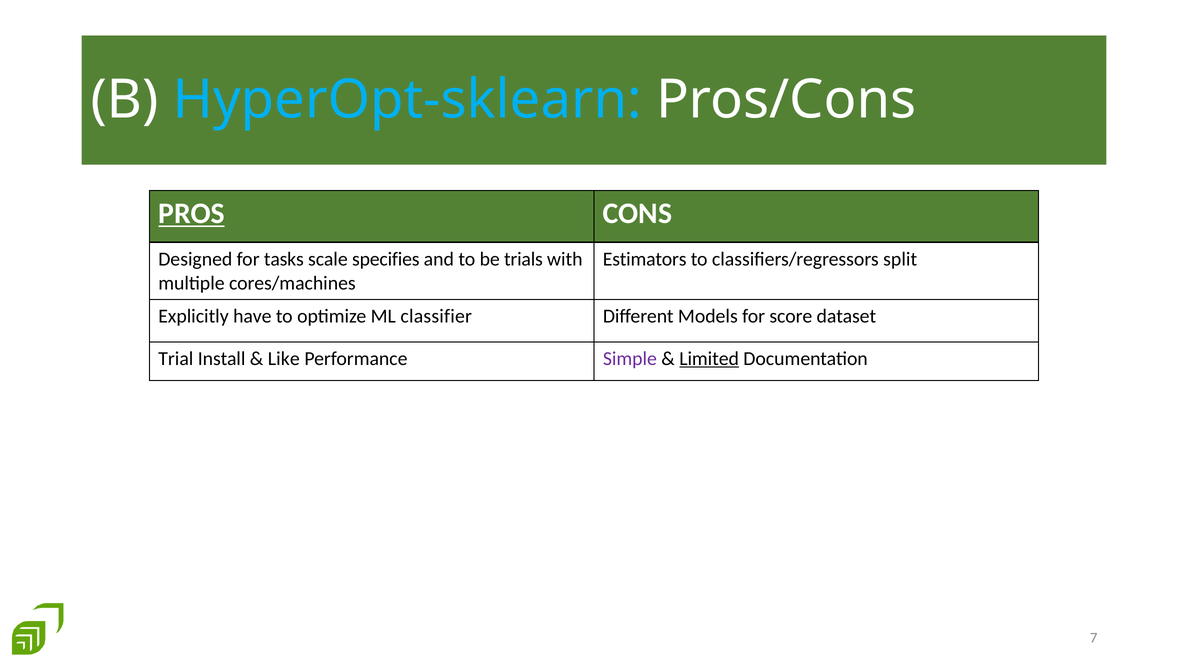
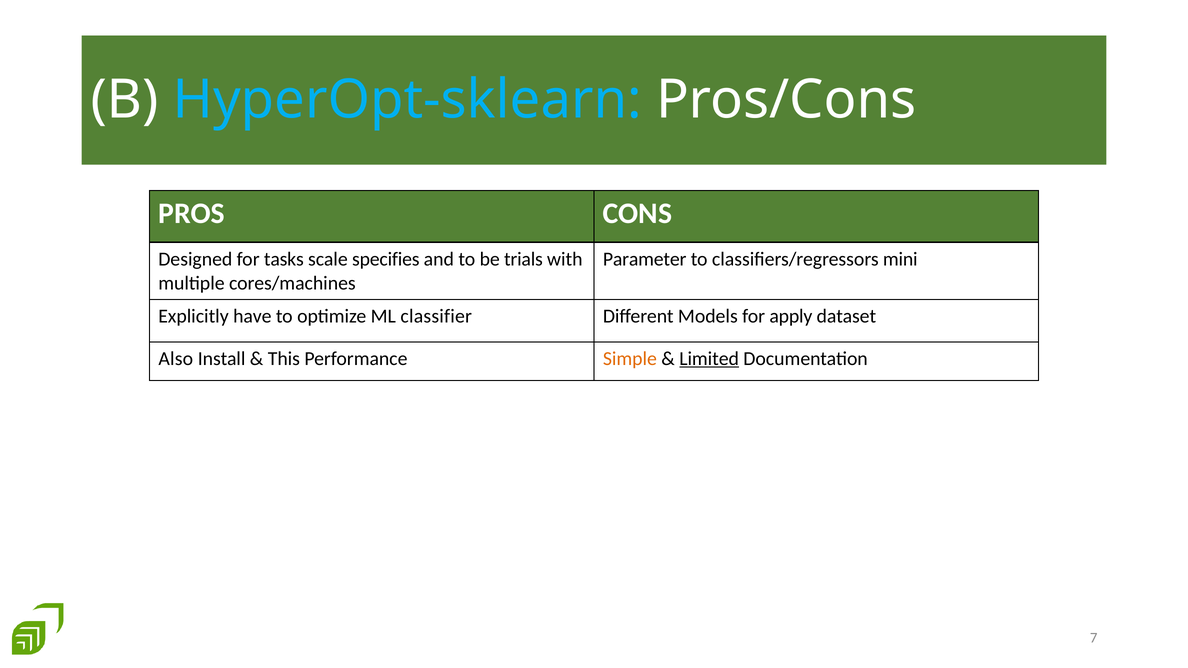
PROS underline: present -> none
Estimators: Estimators -> Parameter
split: split -> mini
score: score -> apply
Trial: Trial -> Also
Like: Like -> This
Simple colour: purple -> orange
